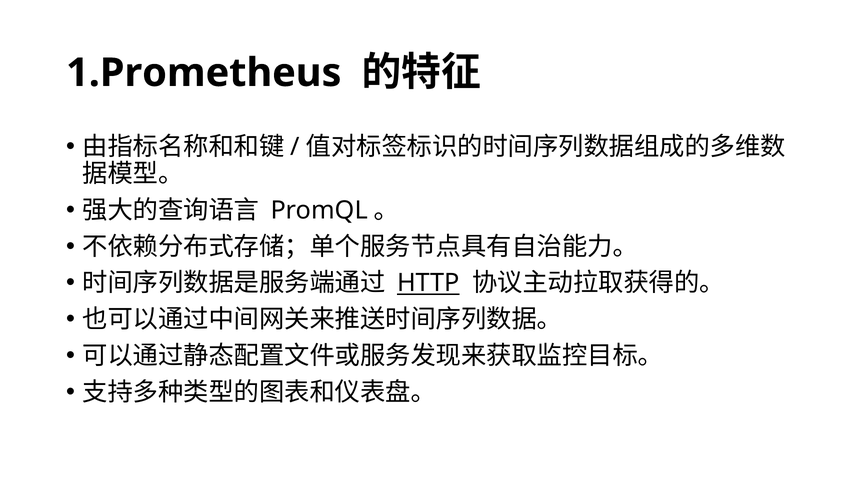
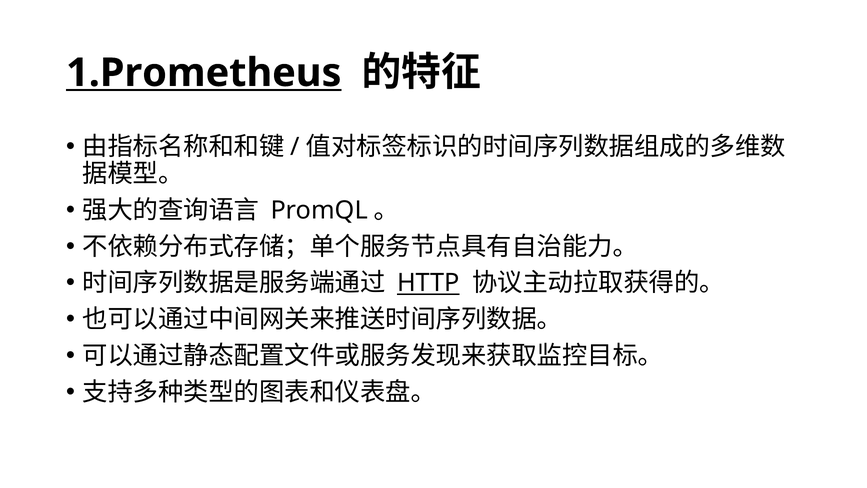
1.Prometheus underline: none -> present
